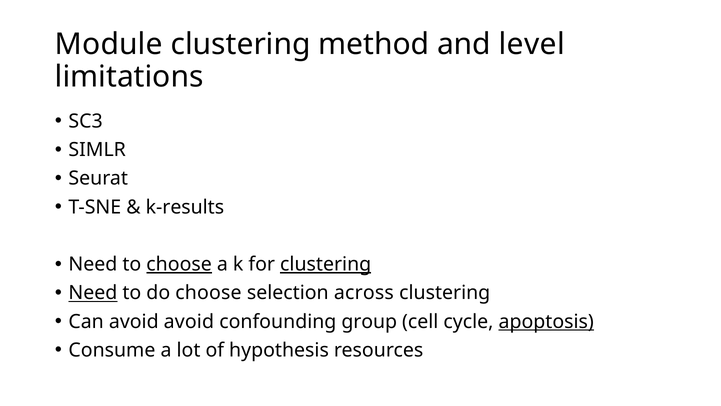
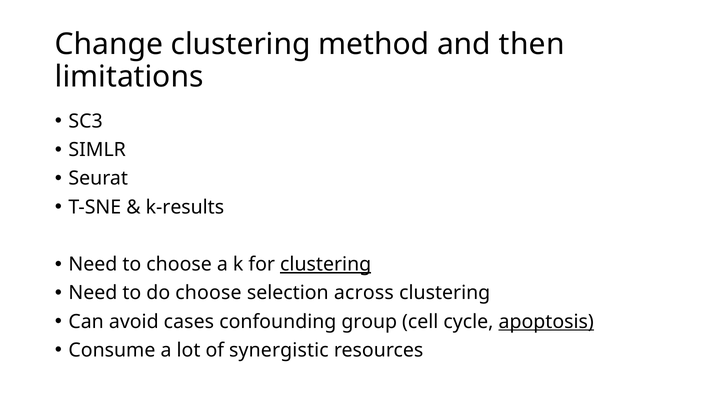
Module: Module -> Change
level: level -> then
choose at (179, 264) underline: present -> none
Need at (93, 293) underline: present -> none
avoid avoid: avoid -> cases
hypothesis: hypothesis -> synergistic
